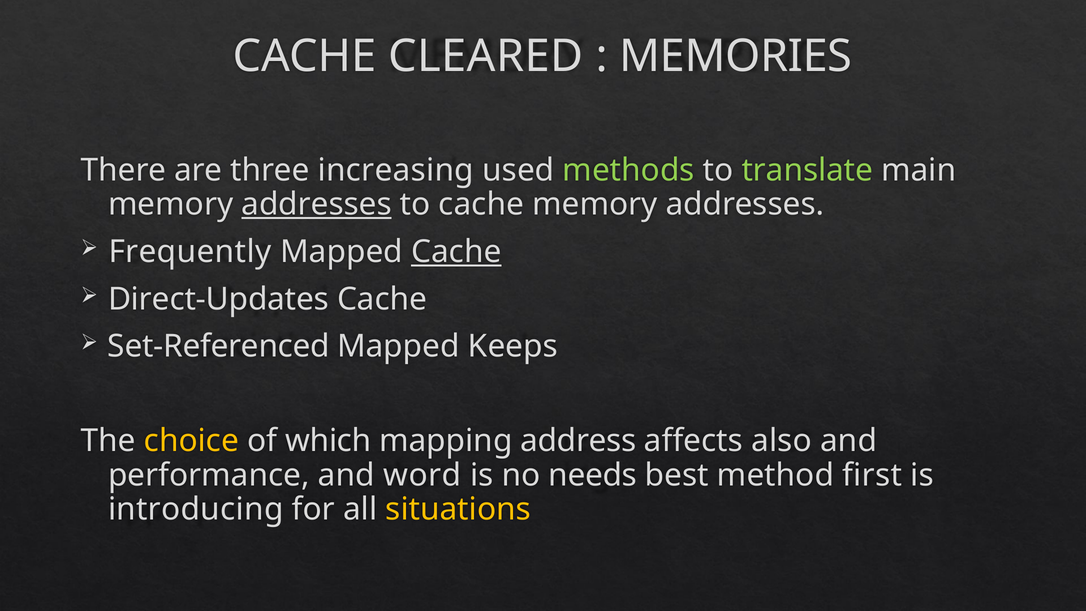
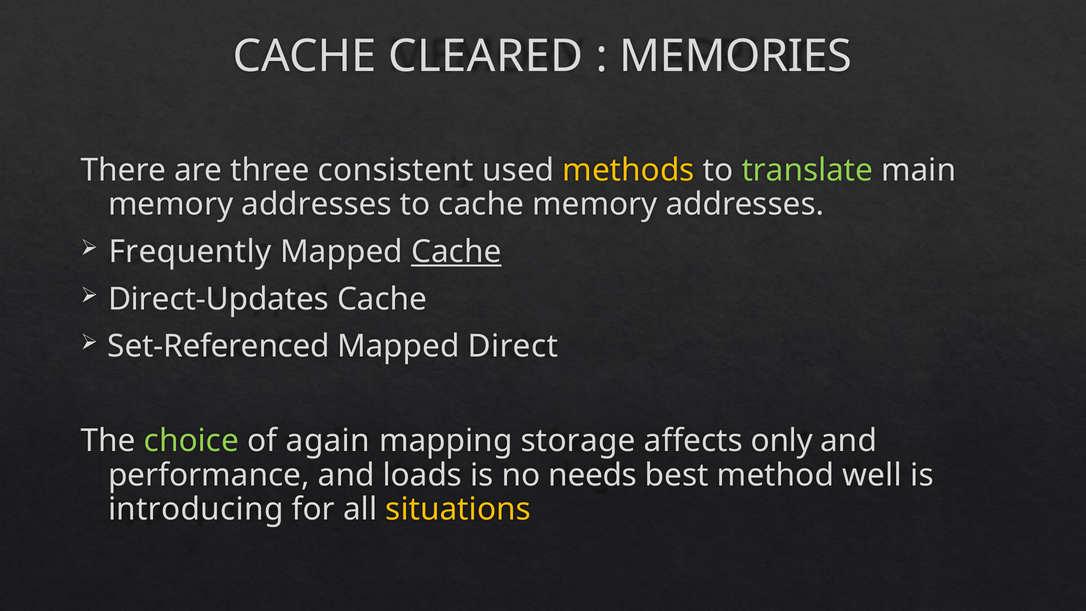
increasing: increasing -> consistent
methods colour: light green -> yellow
addresses at (317, 204) underline: present -> none
Keeps: Keeps -> Direct
choice colour: yellow -> light green
which: which -> again
address: address -> storage
also: also -> only
word: word -> loads
first: first -> well
